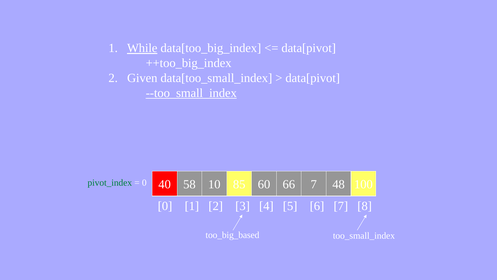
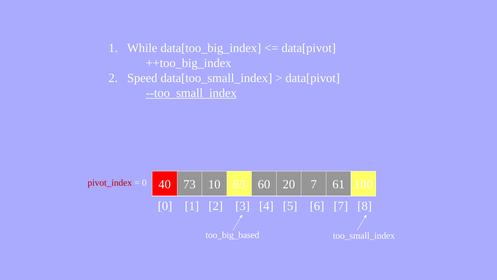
While underline: present -> none
Given: Given -> Speed
pivot_index colour: green -> red
58: 58 -> 73
85: 85 -> 63
66: 66 -> 20
48: 48 -> 61
